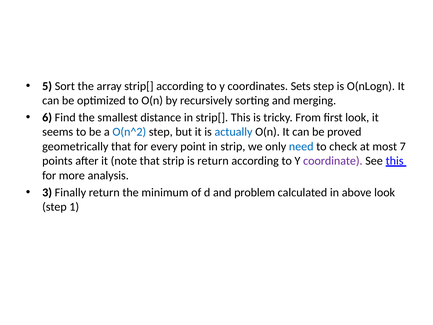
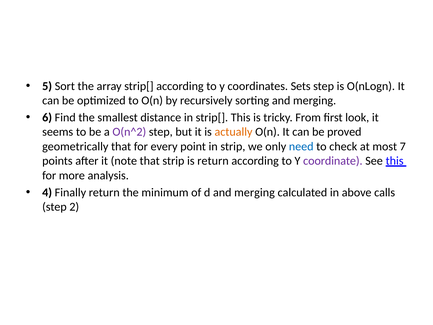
O(n^2 colour: blue -> purple
actually colour: blue -> orange
3: 3 -> 4
d and problem: problem -> merging
above look: look -> calls
1: 1 -> 2
